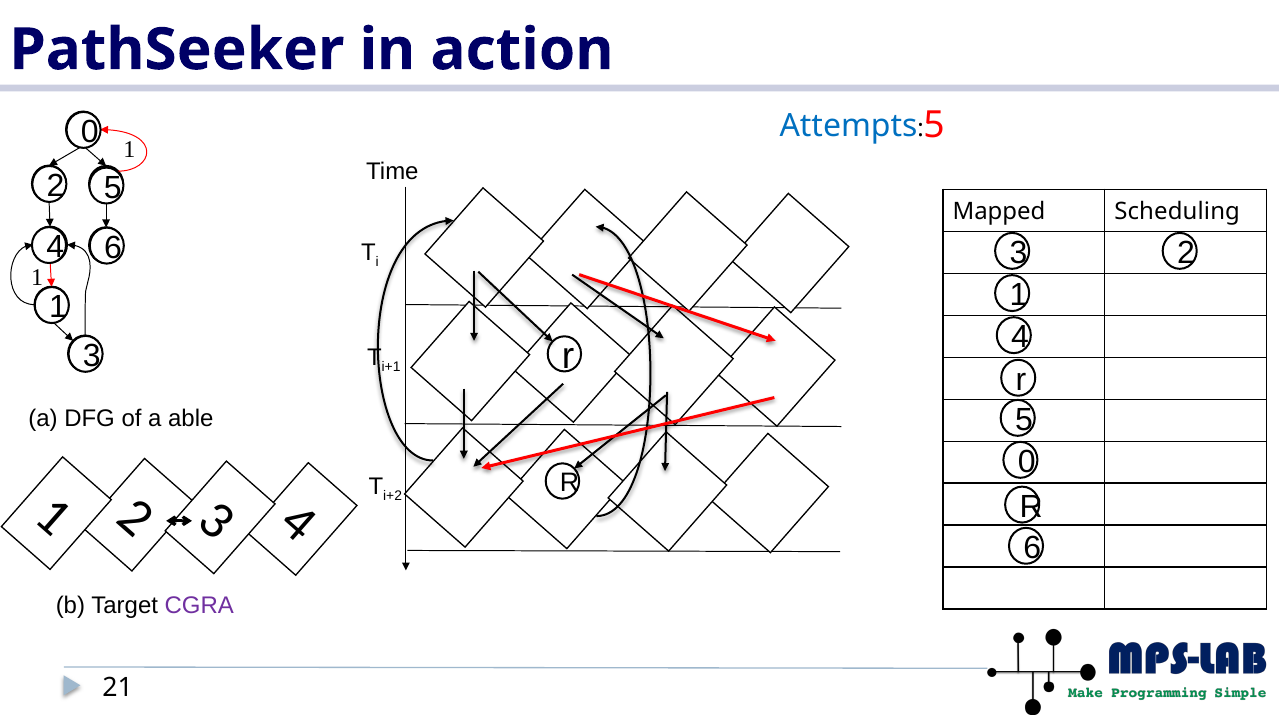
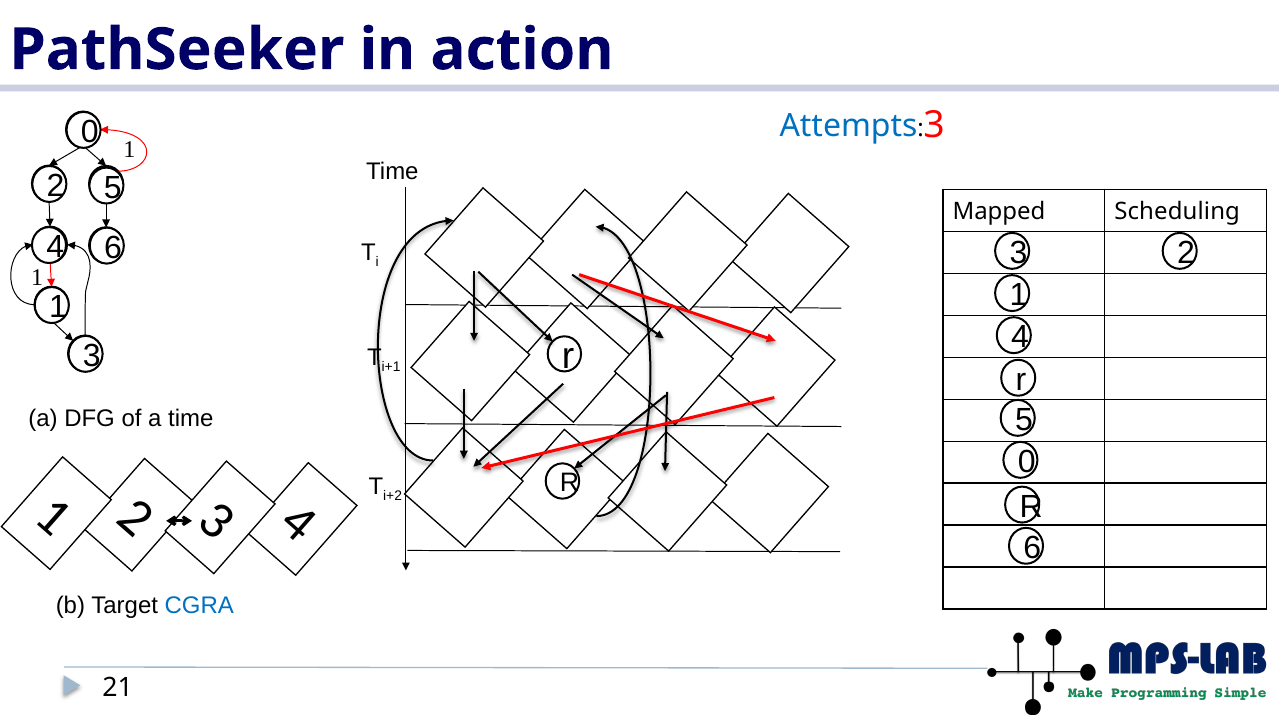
5 at (934, 125): 5 -> 3
a able: able -> time
CGRA colour: purple -> blue
